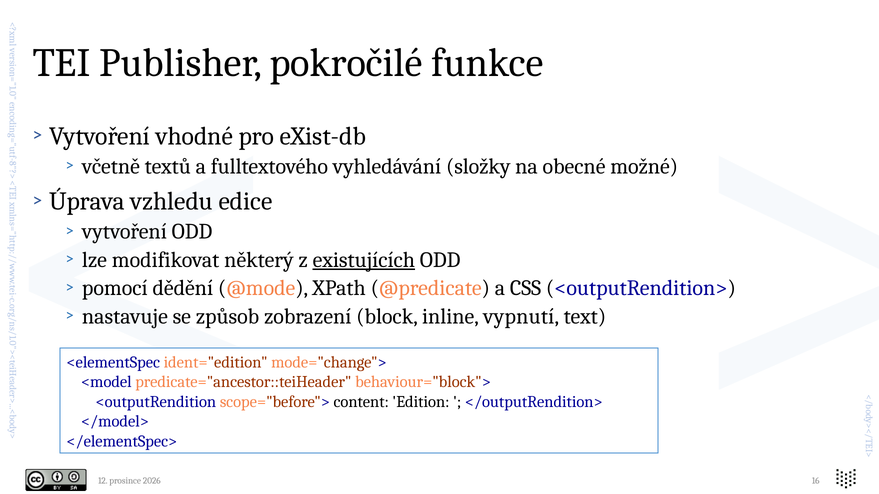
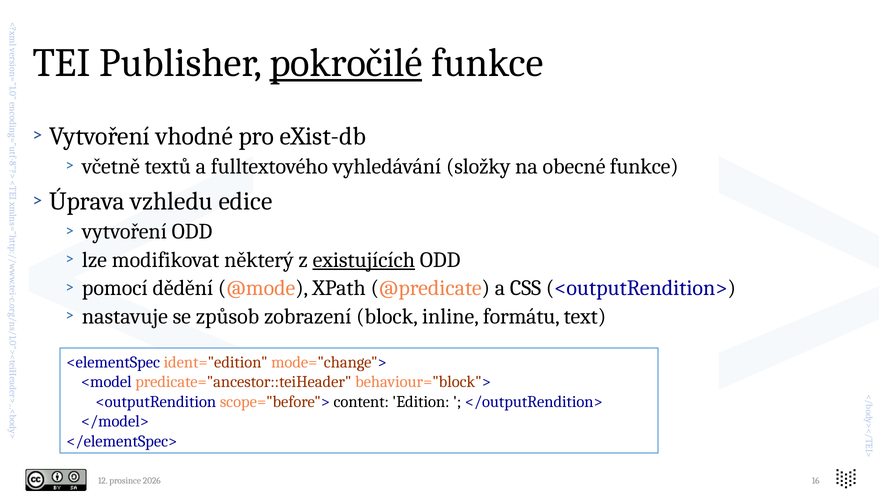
pokročilé underline: none -> present
obecné možné: možné -> funkce
vypnutí: vypnutí -> formátu
